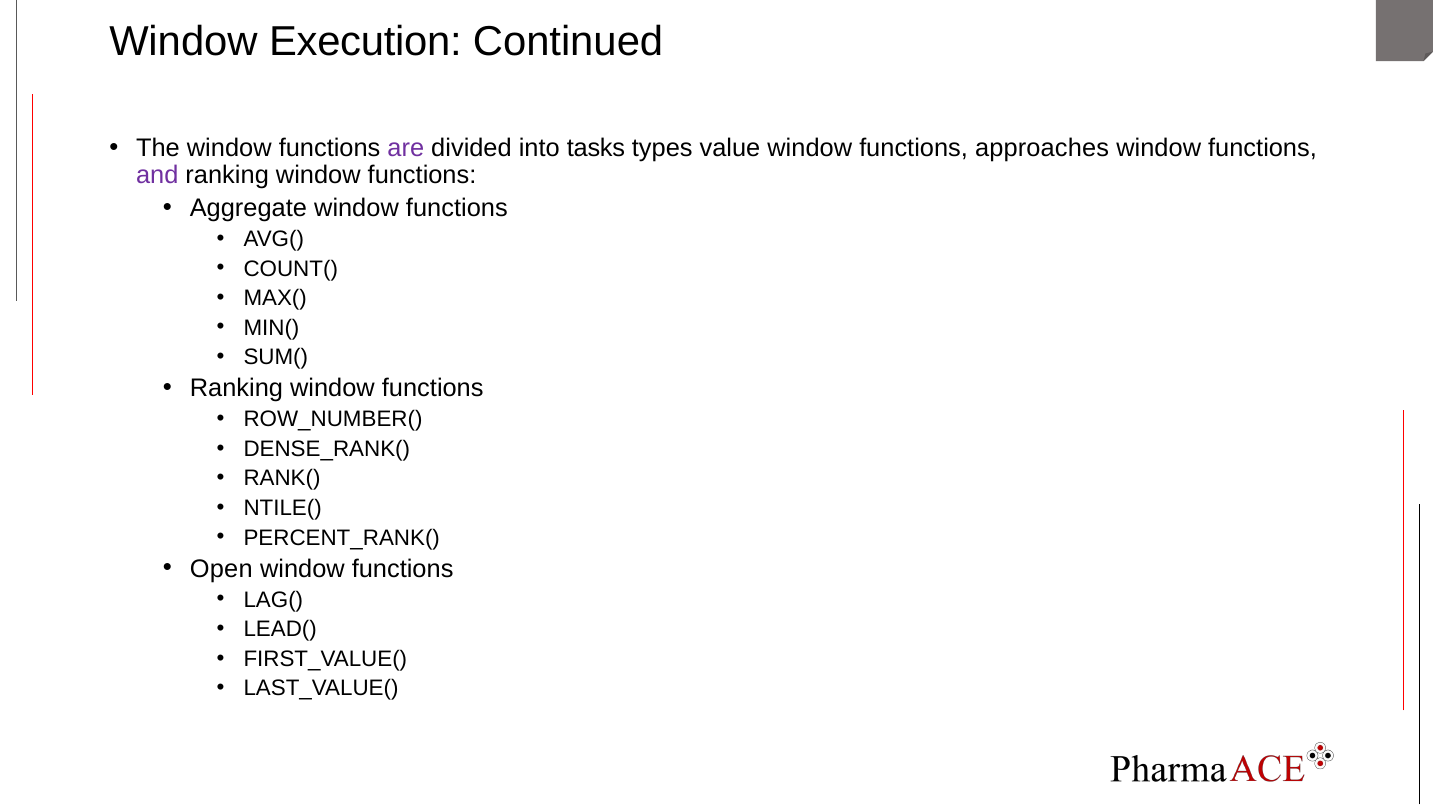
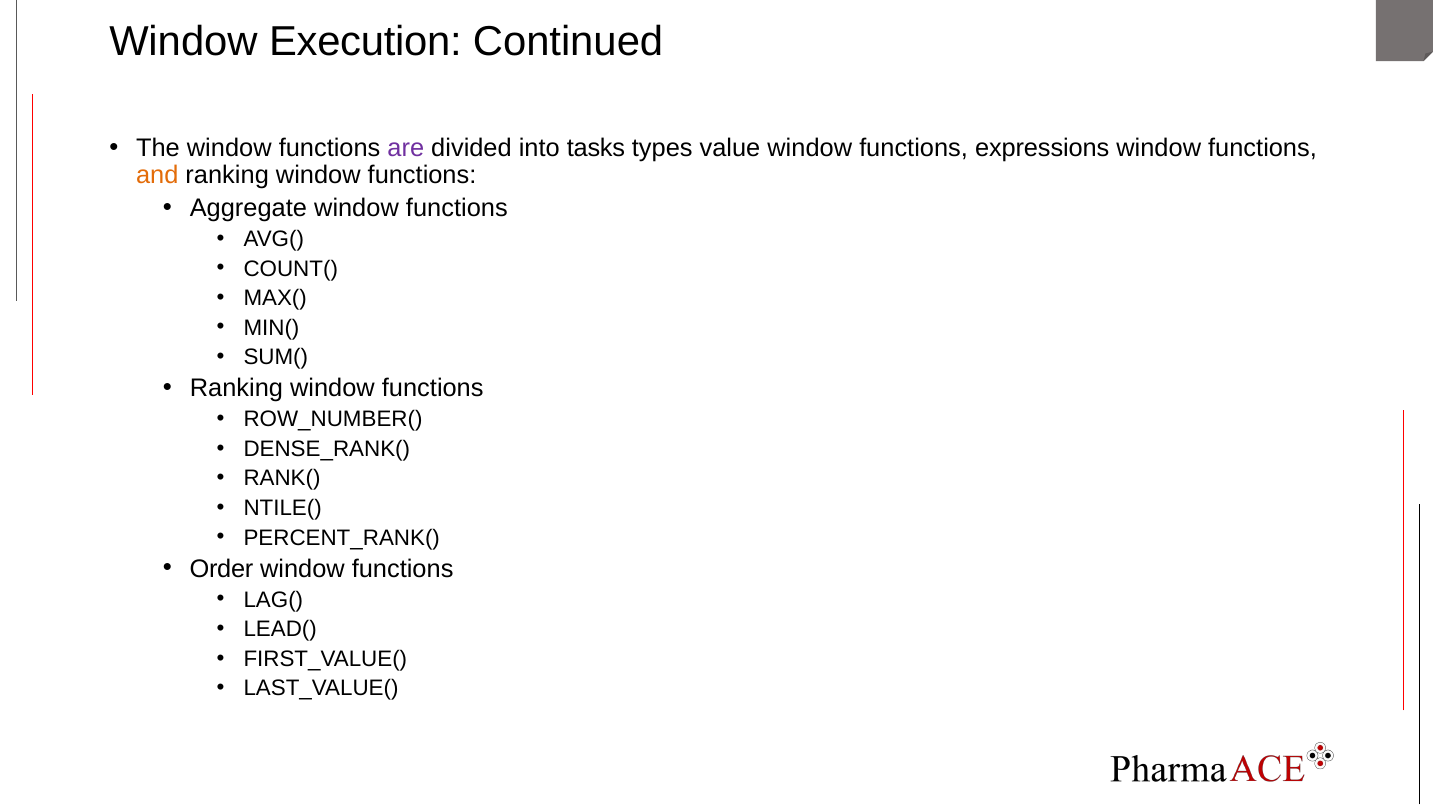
approaches: approaches -> expressions
and colour: purple -> orange
Open: Open -> Order
